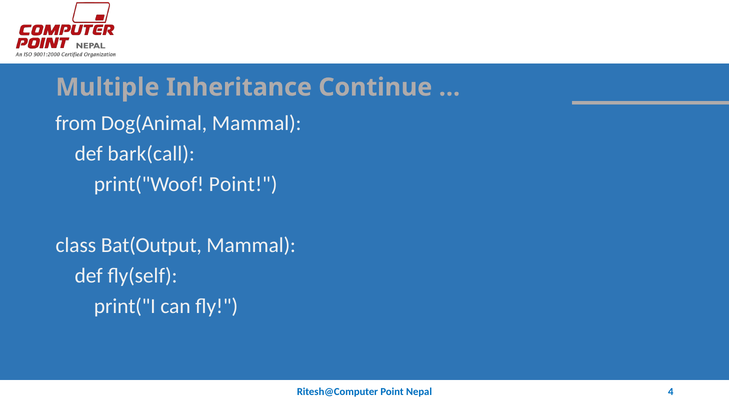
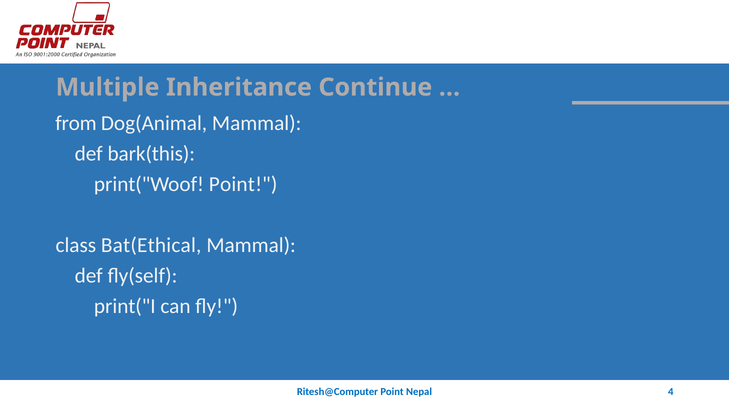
bark(call: bark(call -> bark(this
Bat(Output: Bat(Output -> Bat(Ethical
